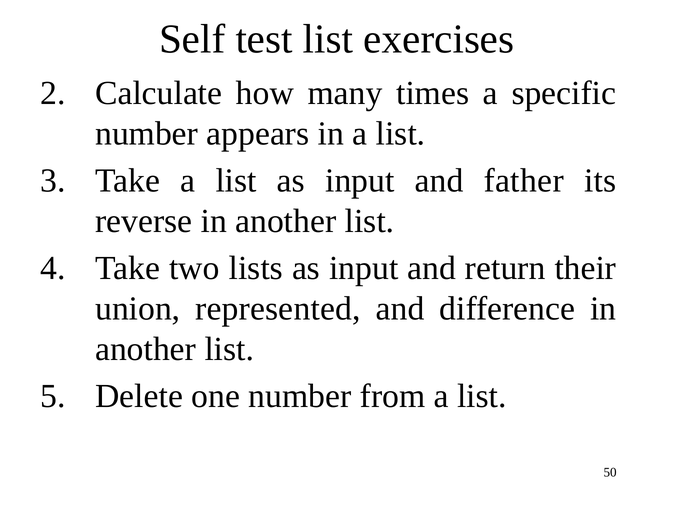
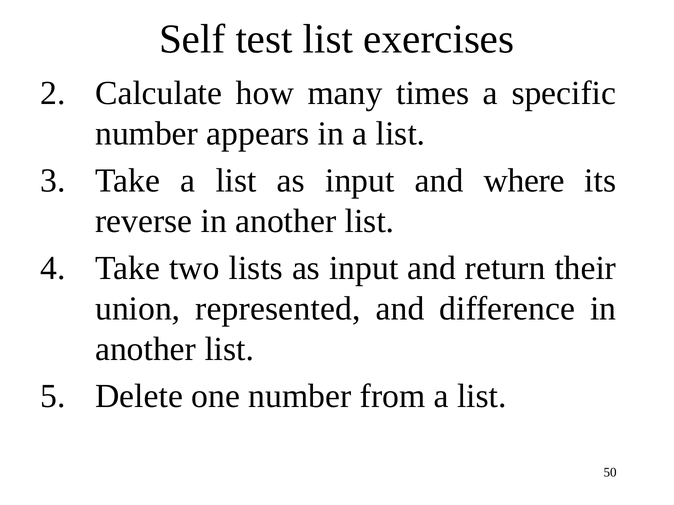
father: father -> where
